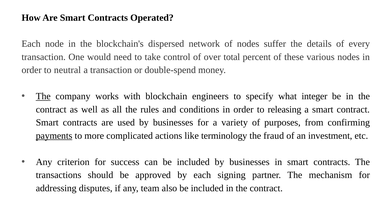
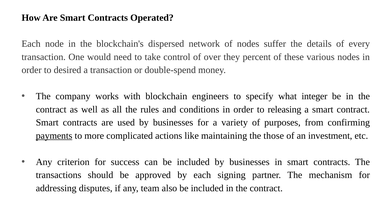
total: total -> they
neutral: neutral -> desired
The at (43, 96) underline: present -> none
terminology: terminology -> maintaining
fraud: fraud -> those
